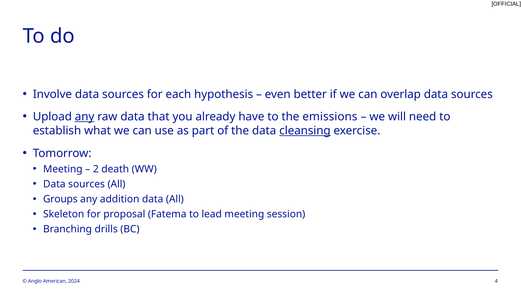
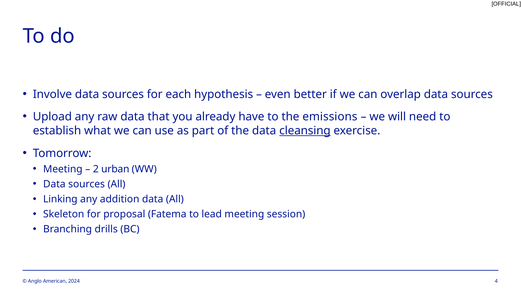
any at (85, 117) underline: present -> none
death: death -> urban
Groups: Groups -> Linking
